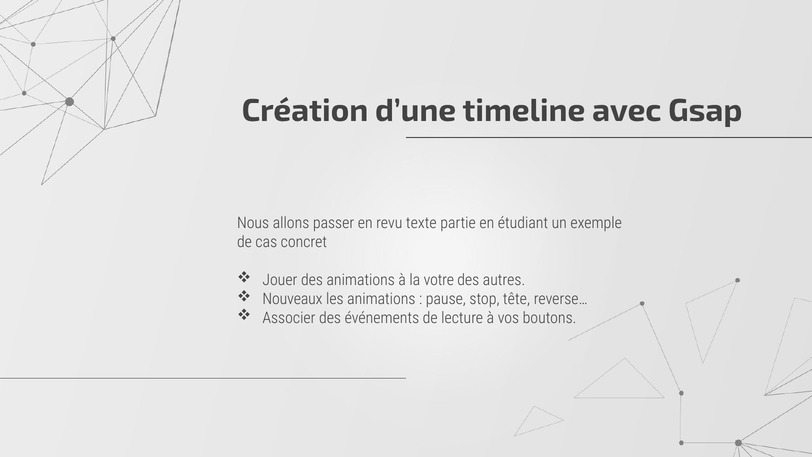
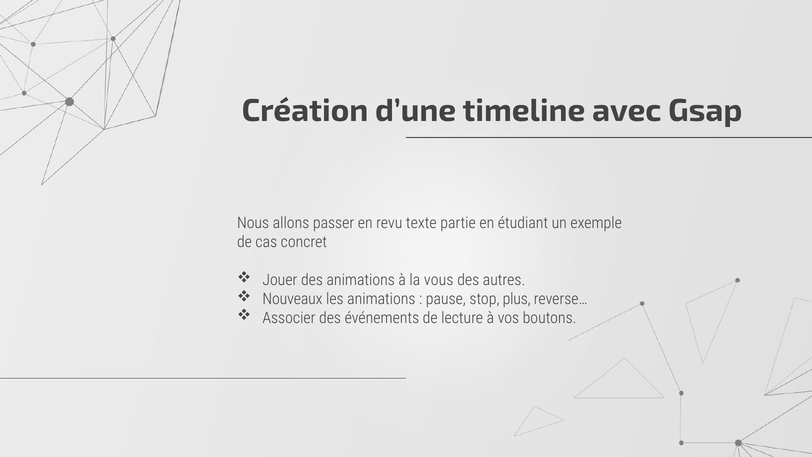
votre: votre -> vous
tête: tête -> plus
